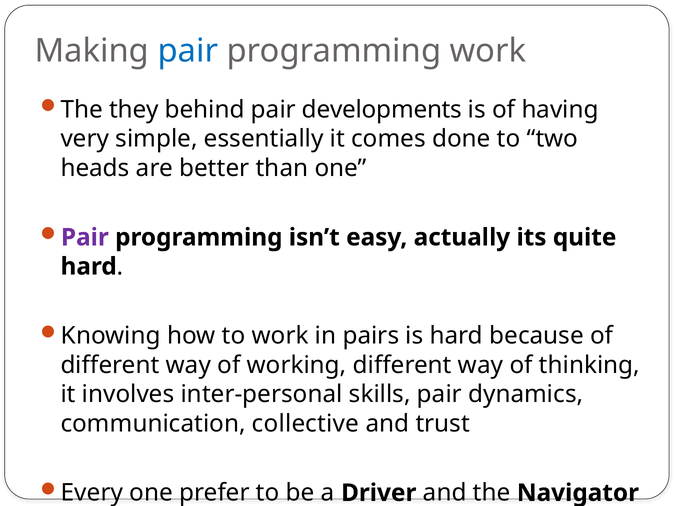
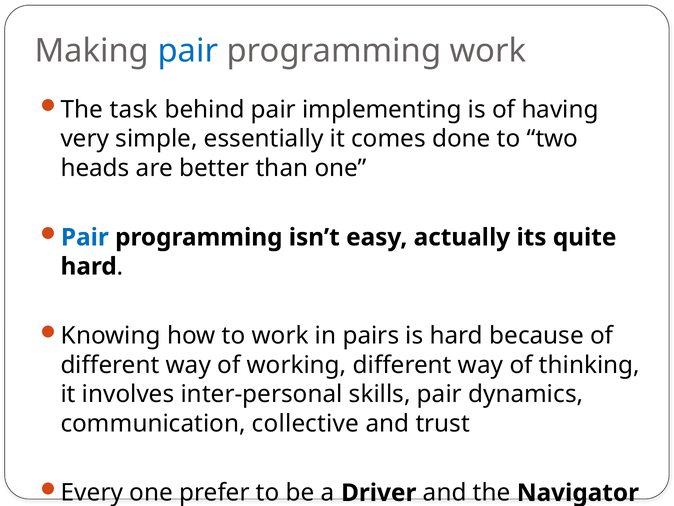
they: they -> task
developments: developments -> implementing
Pair at (85, 237) colour: purple -> blue
